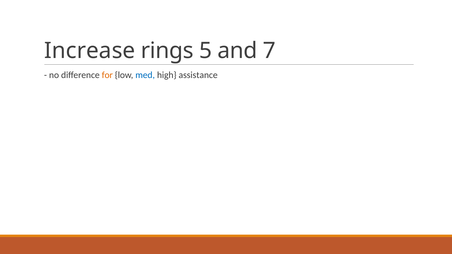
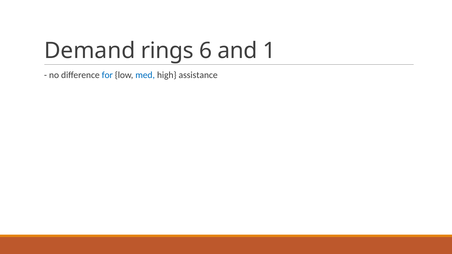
Increase: Increase -> Demand
5: 5 -> 6
7: 7 -> 1
for colour: orange -> blue
